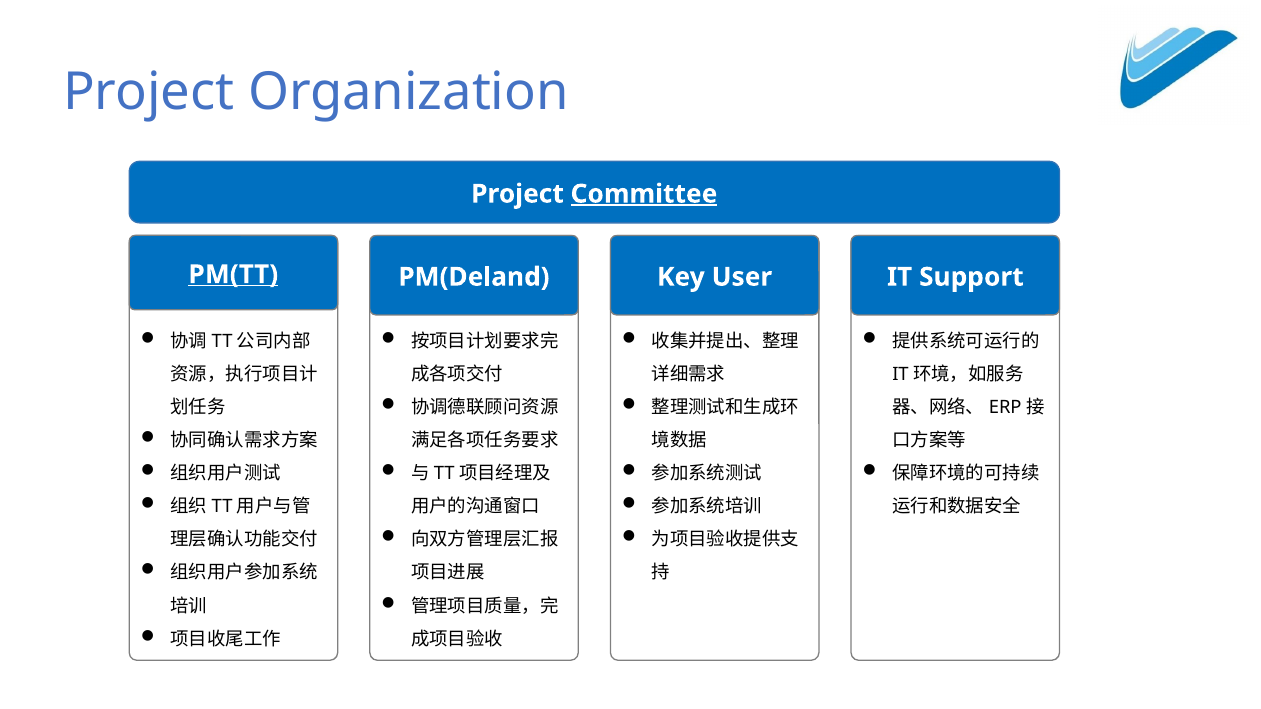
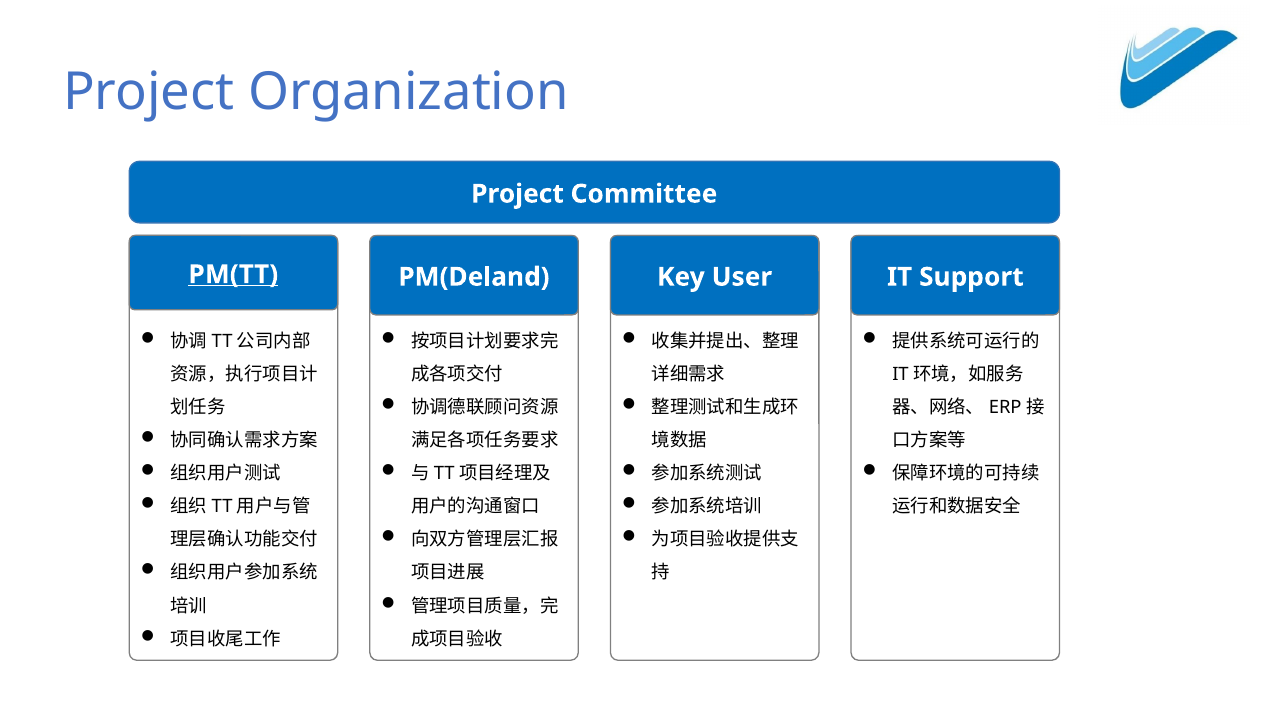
Committee underline: present -> none
